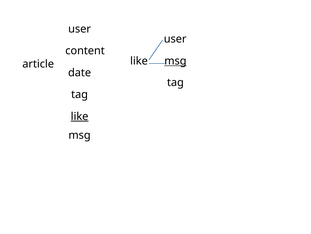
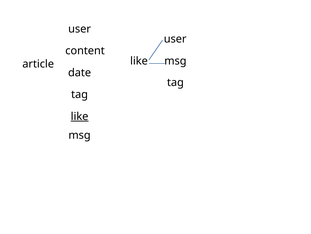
msg at (175, 61) underline: present -> none
